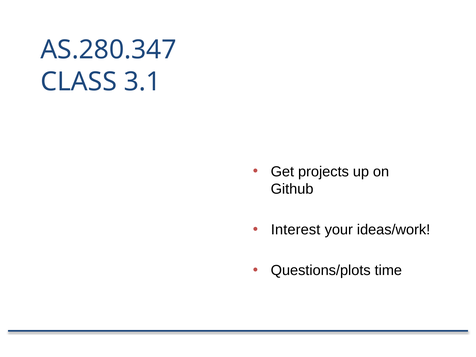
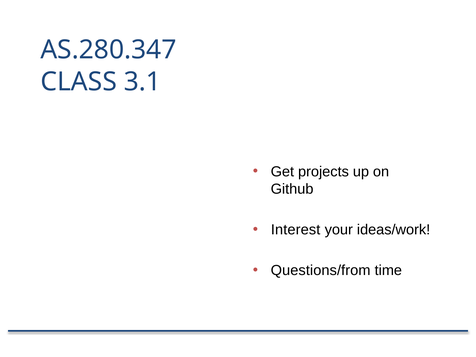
Questions/plots: Questions/plots -> Questions/from
